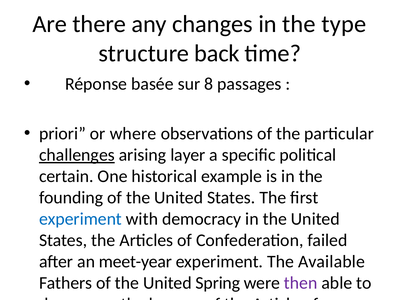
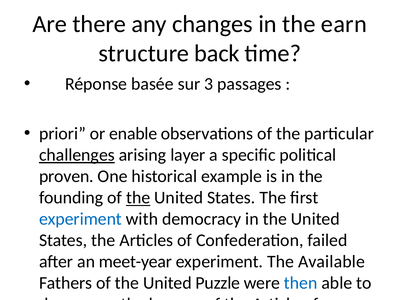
type: type -> earn
8: 8 -> 3
priori or where: where -> enable
certain: certain -> proven
the at (138, 198) underline: none -> present
Spring: Spring -> Puzzle
then colour: purple -> blue
